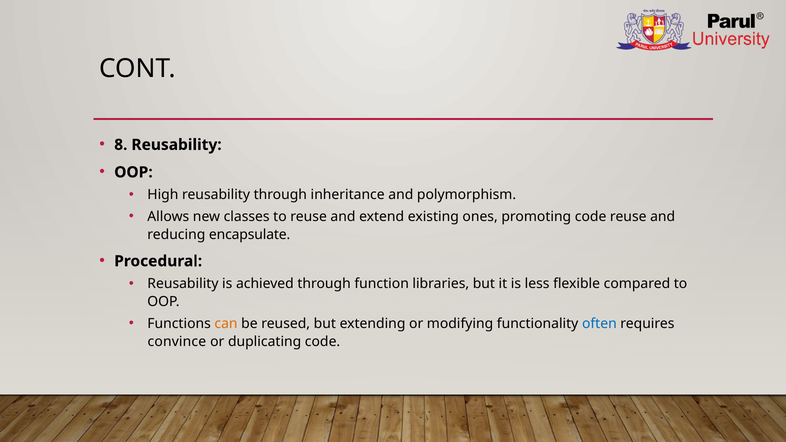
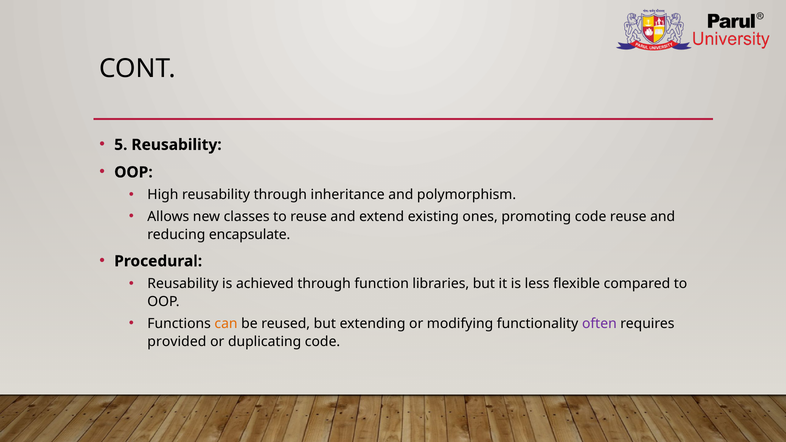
8: 8 -> 5
often colour: blue -> purple
convince: convince -> provided
